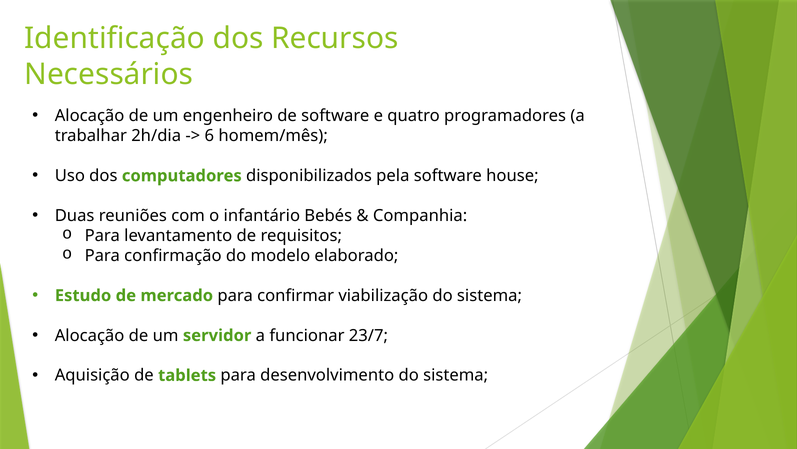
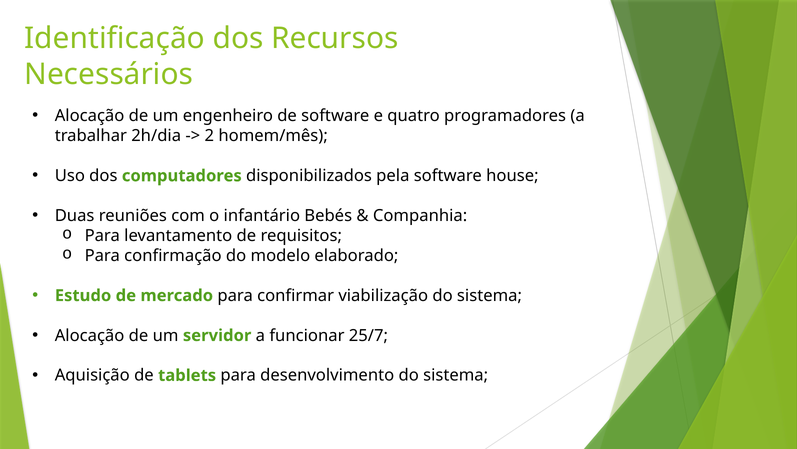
6: 6 -> 2
23/7: 23/7 -> 25/7
